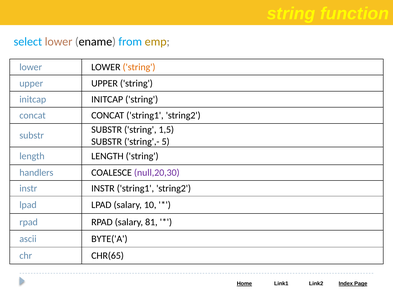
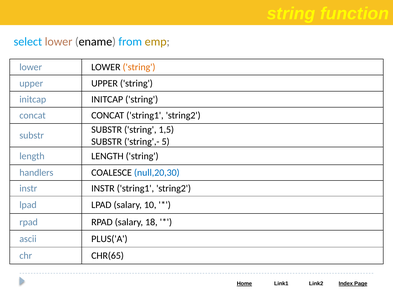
null,20,30 colour: purple -> blue
81: 81 -> 18
BYTE('A: BYTE('A -> PLUS('A
